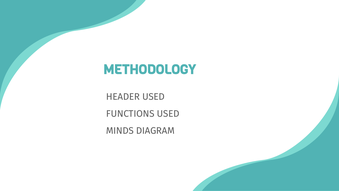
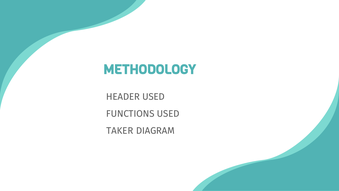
MINDS: MINDS -> TAKER
